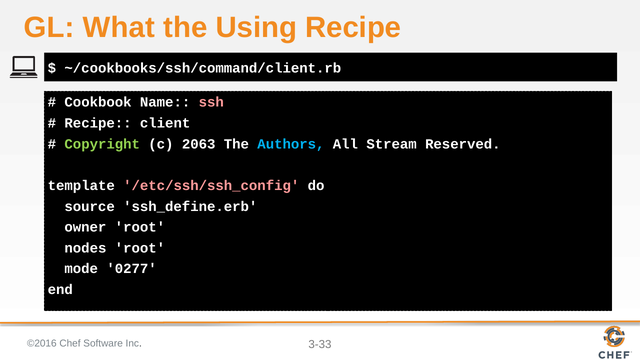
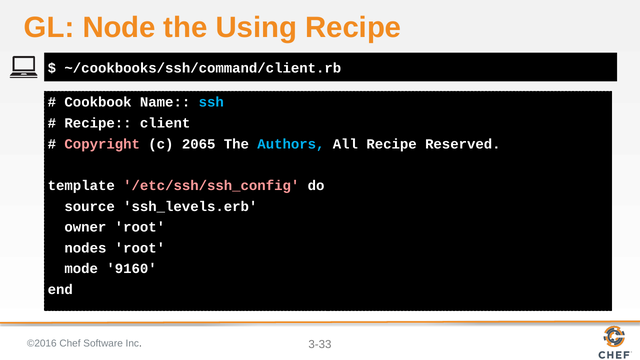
What: What -> Node
ssh colour: pink -> light blue
Copyright colour: light green -> pink
2063: 2063 -> 2065
All Stream: Stream -> Recipe
ssh_define.erb: ssh_define.erb -> ssh_levels.erb
0277: 0277 -> 9160
